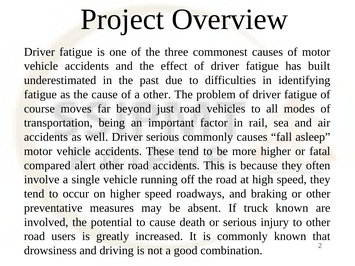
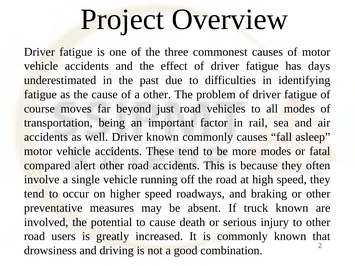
built: built -> days
Driver serious: serious -> known
more higher: higher -> modes
